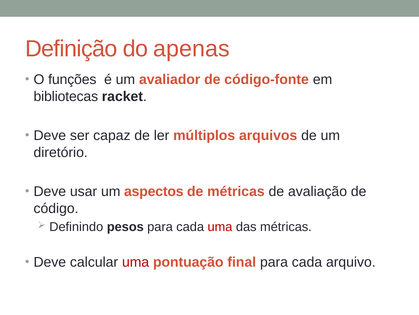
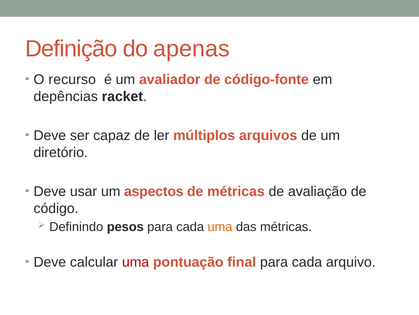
funções: funções -> recurso
bibliotecas: bibliotecas -> depências
uma at (220, 226) colour: red -> orange
